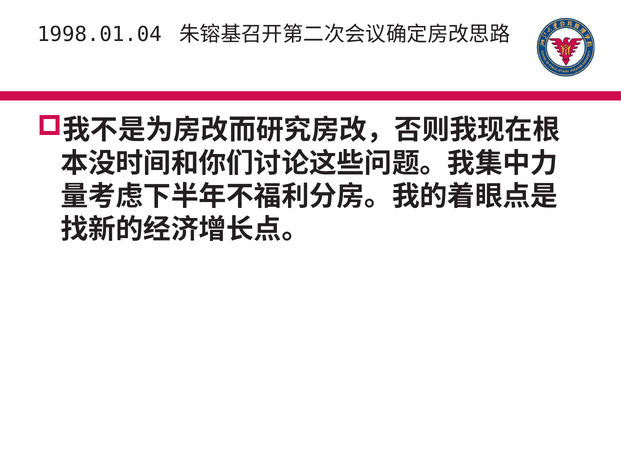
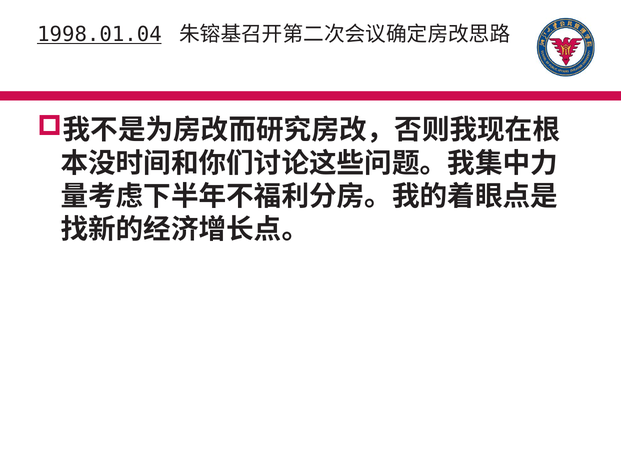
1998.01.04 underline: none -> present
